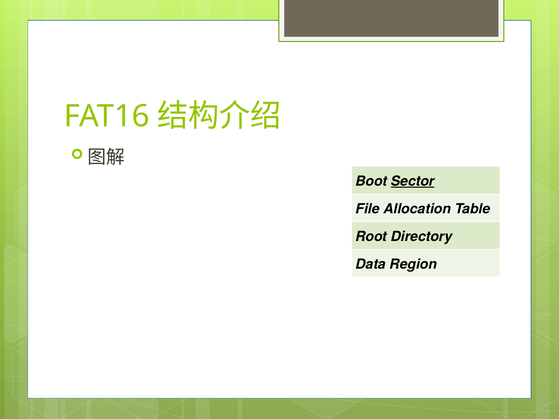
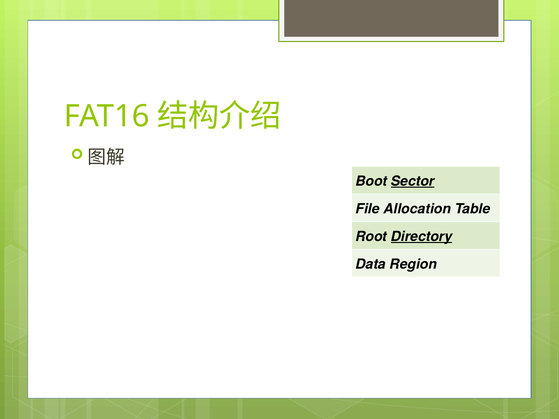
Directory underline: none -> present
